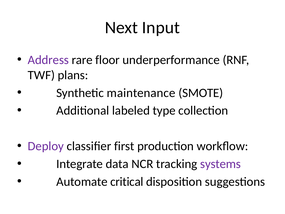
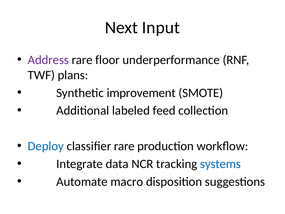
maintenance: maintenance -> improvement
type: type -> feed
Deploy colour: purple -> blue
classifier first: first -> rare
systems colour: purple -> blue
critical: critical -> macro
